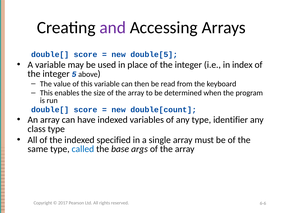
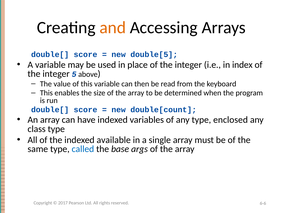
and colour: purple -> orange
identifier: identifier -> enclosed
specified: specified -> available
